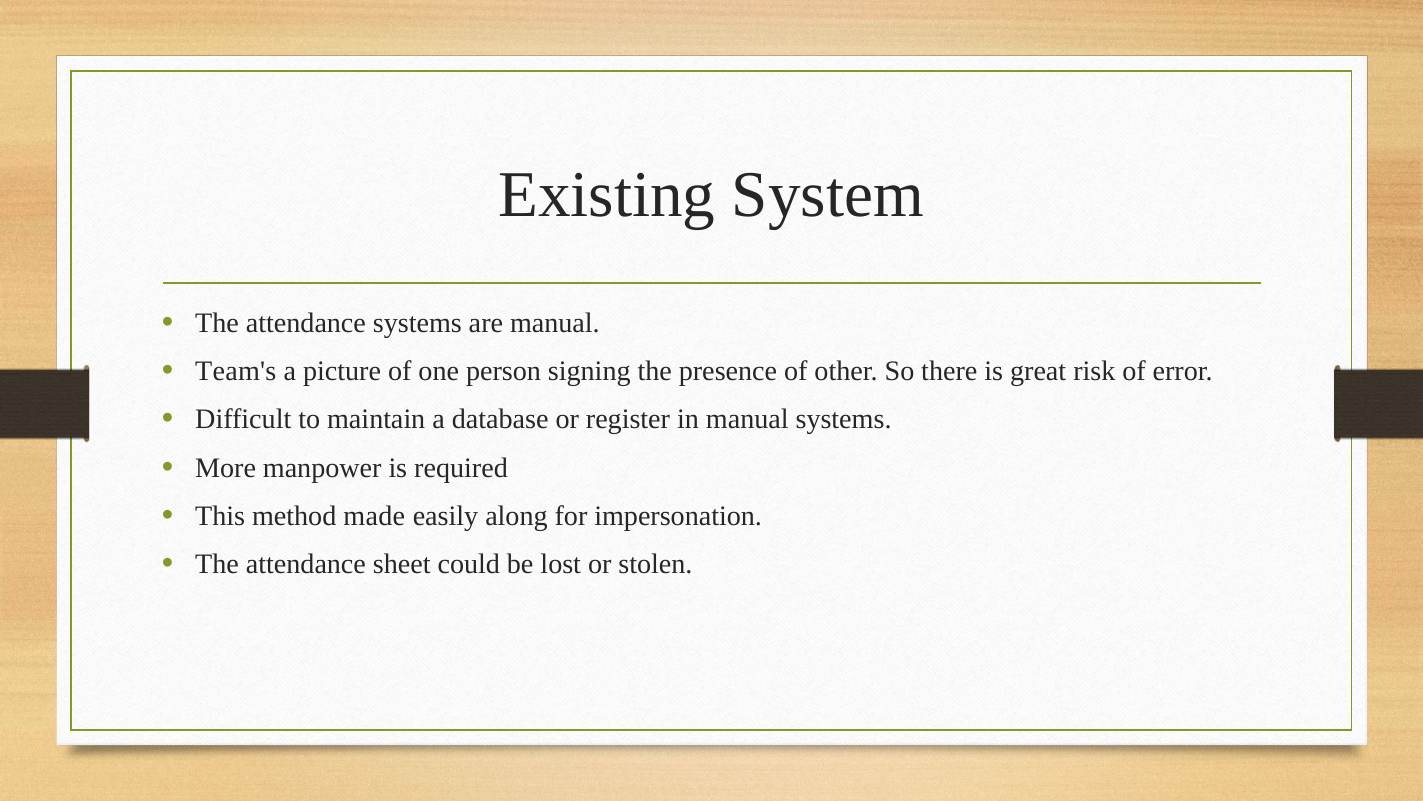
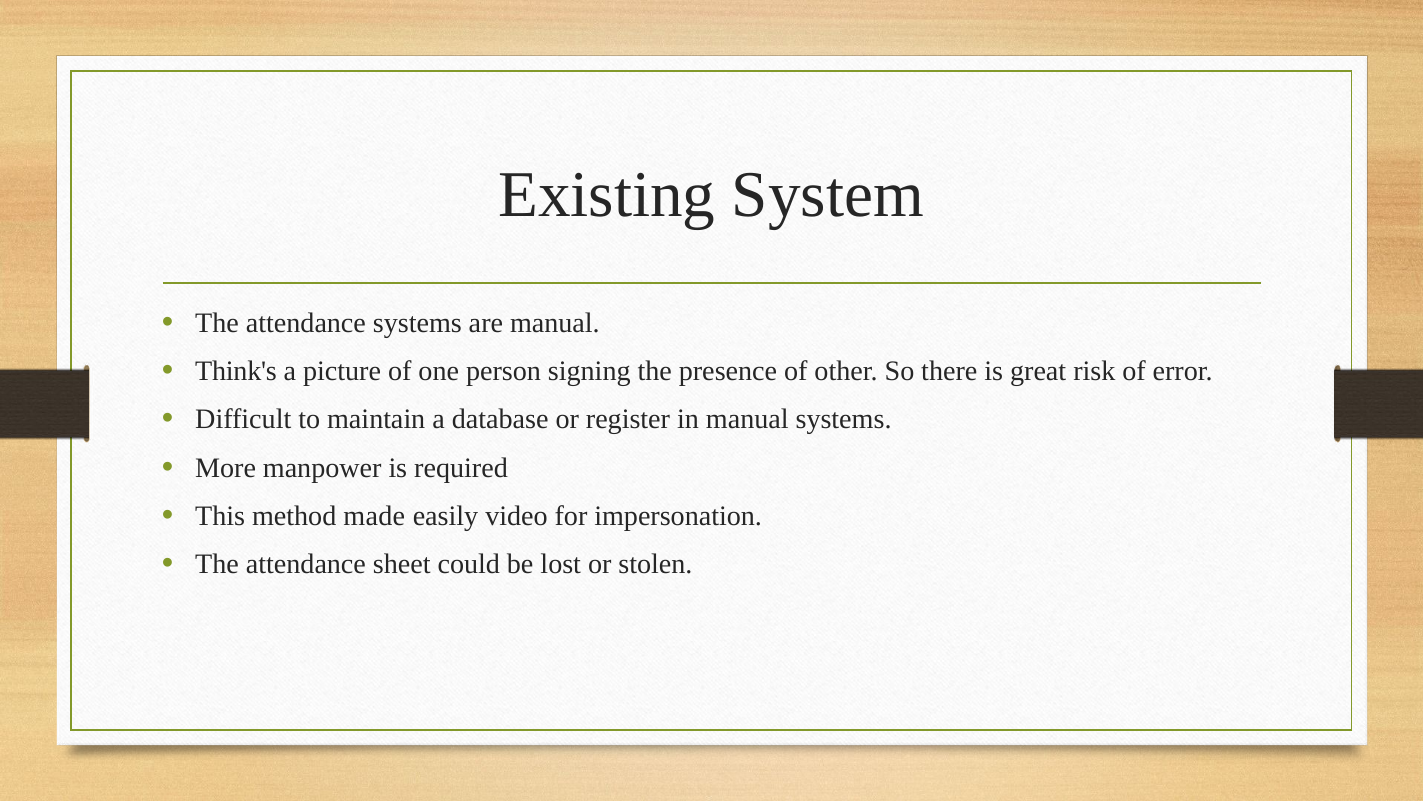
Team's: Team's -> Think's
along: along -> video
